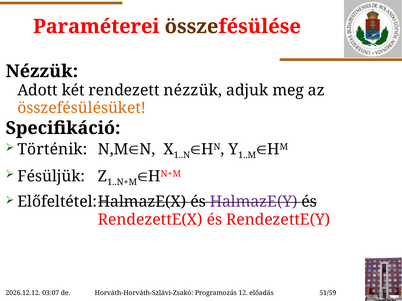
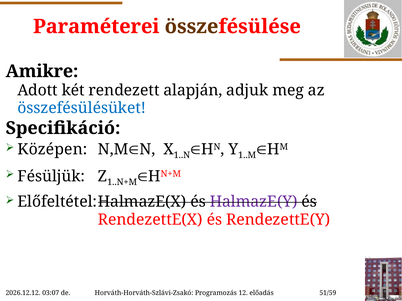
Nézzük at (42, 71): Nézzük -> Amikre
rendezett nézzük: nézzük -> alapján
összefésülésüket colour: orange -> blue
Történik: Történik -> Középen
